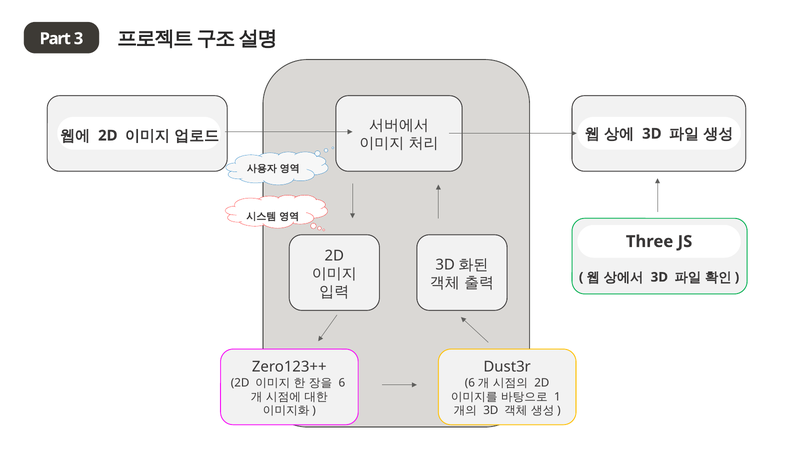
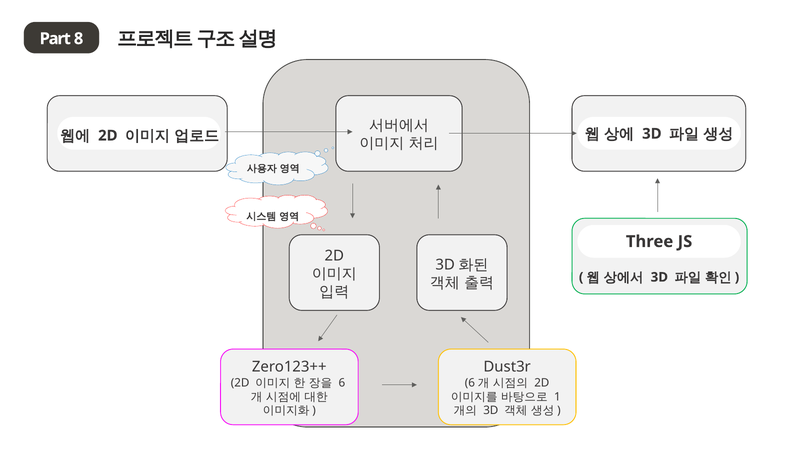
3: 3 -> 8
